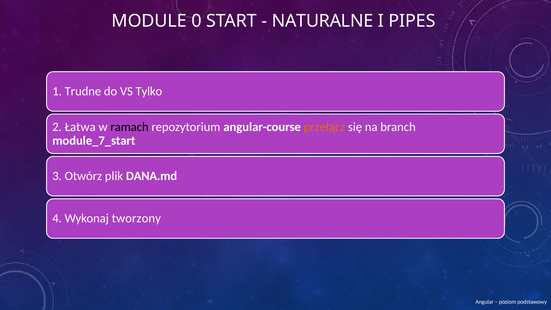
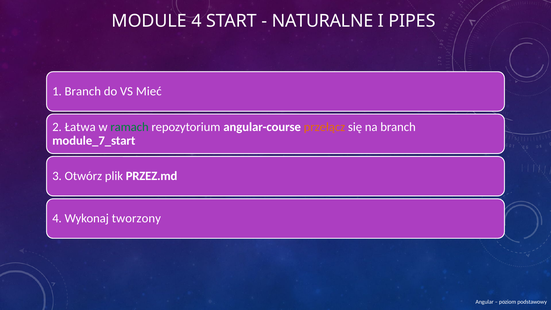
MODULE 0: 0 -> 4
1 Trudne: Trudne -> Branch
Tylko: Tylko -> Mieć
ramach colour: black -> green
DANA.md: DANA.md -> PRZEZ.md
